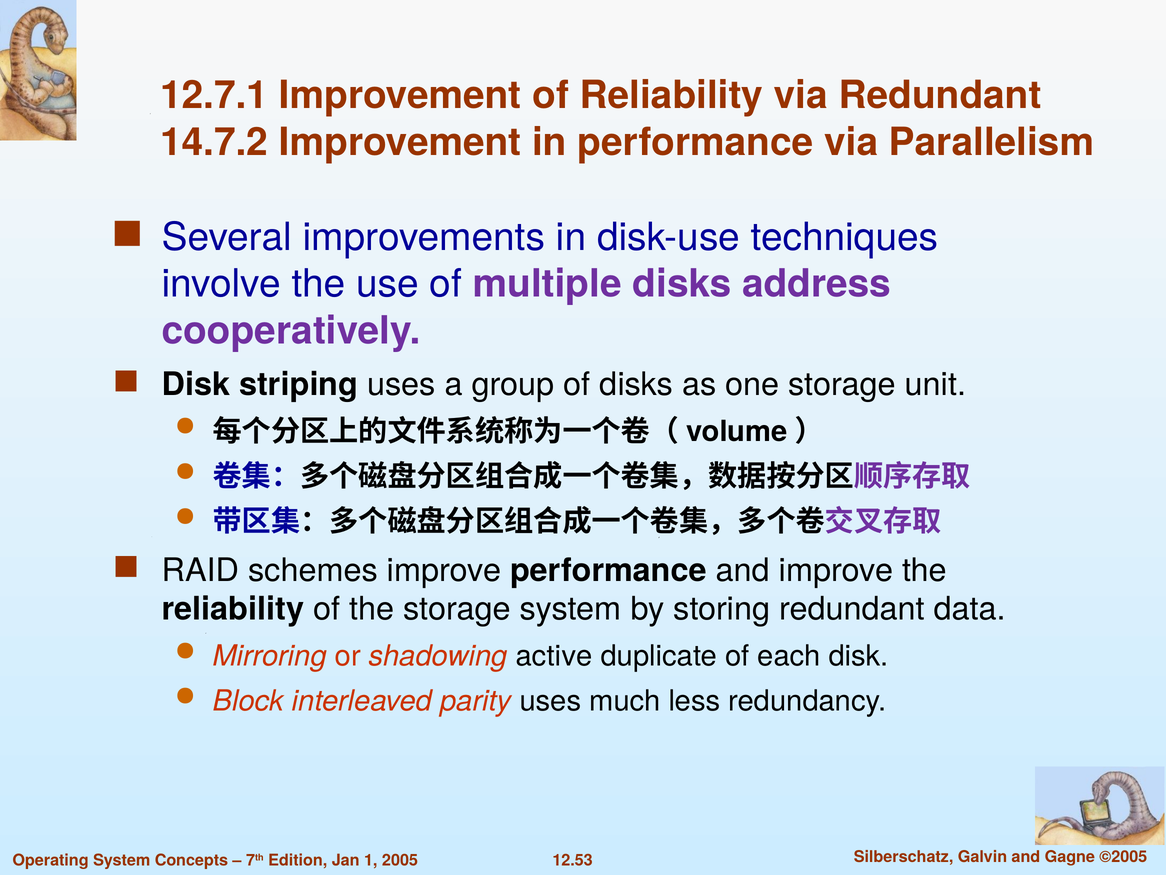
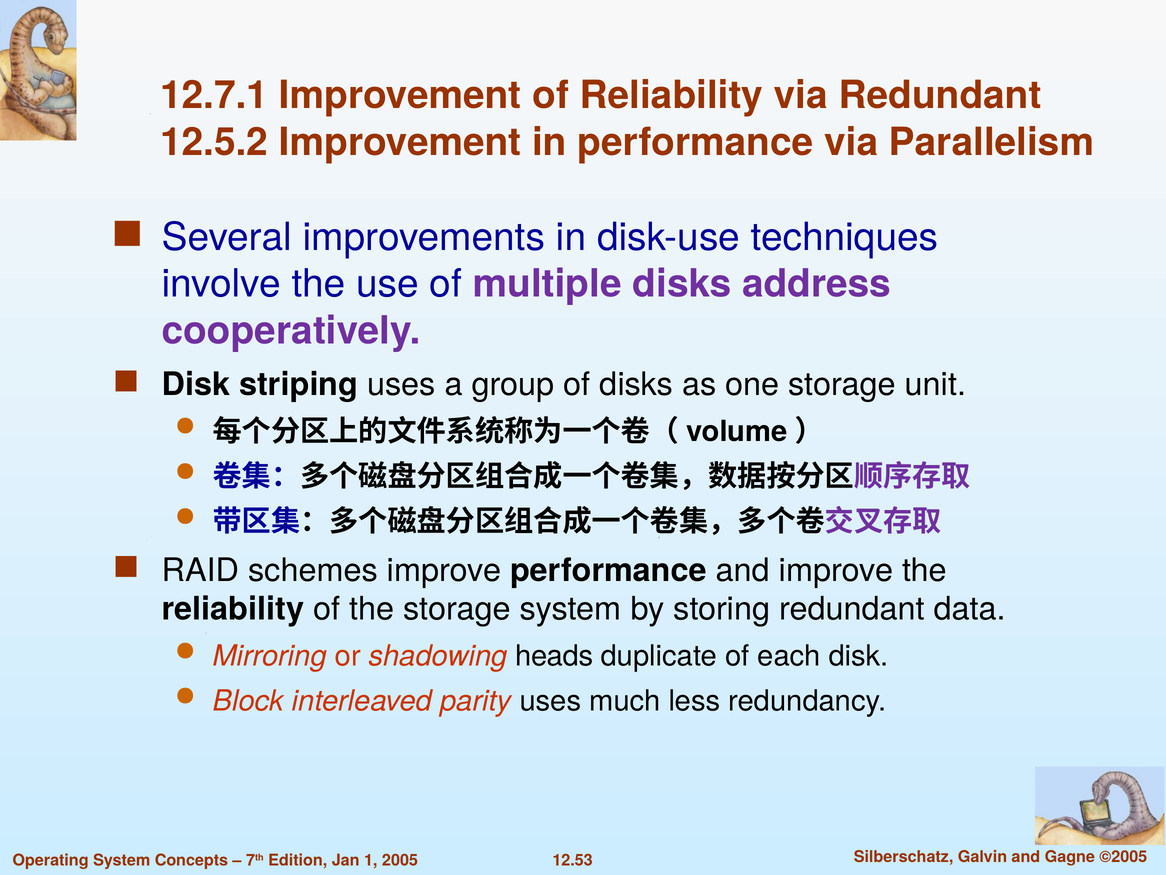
14.7.2: 14.7.2 -> 12.5.2
active: active -> heads
